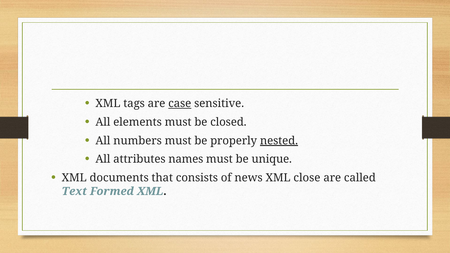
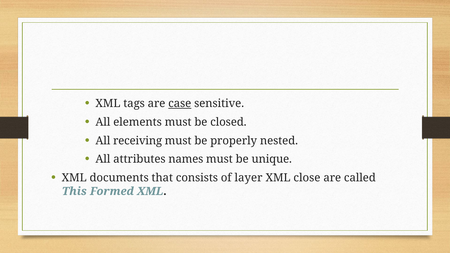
numbers: numbers -> receiving
nested underline: present -> none
news: news -> layer
Text: Text -> This
